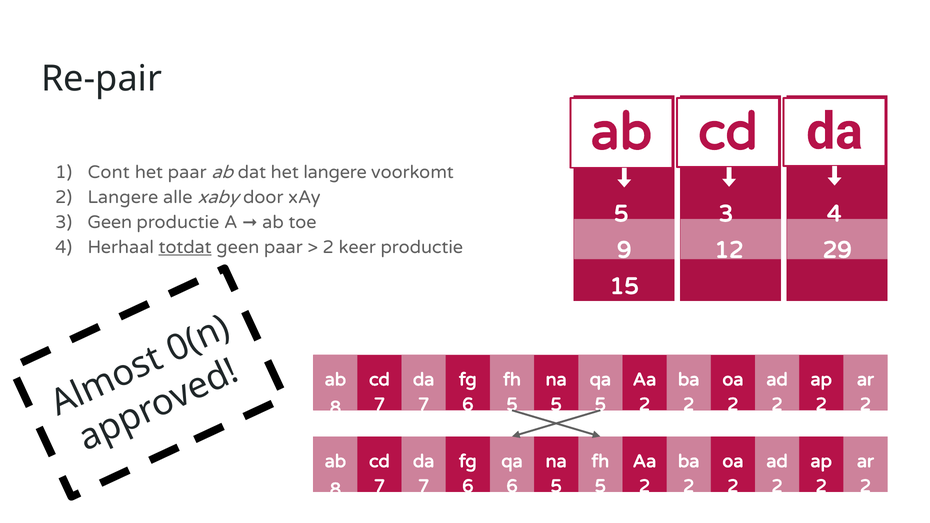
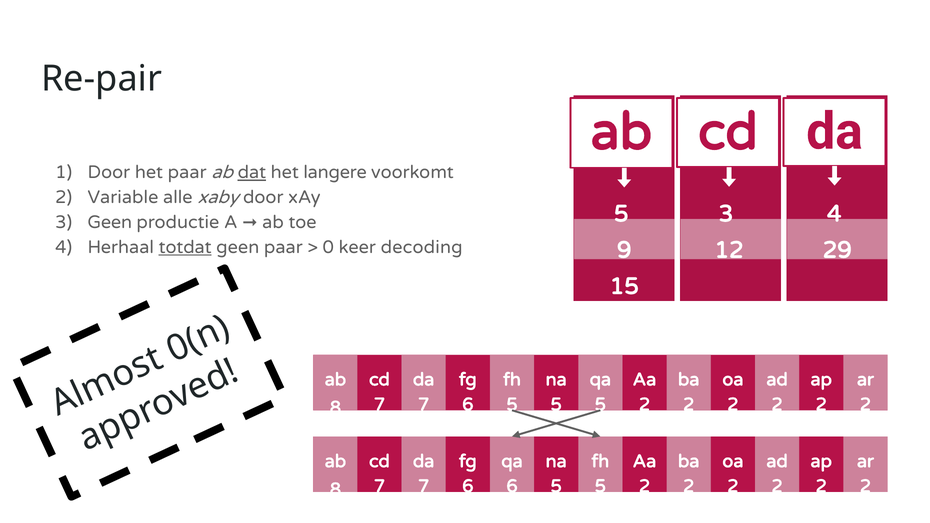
1 Cont: Cont -> Door
dat underline: none -> present
2 Langere: Langere -> Variable
2 at (328, 247): 2 -> 0
keer productie: productie -> decoding
